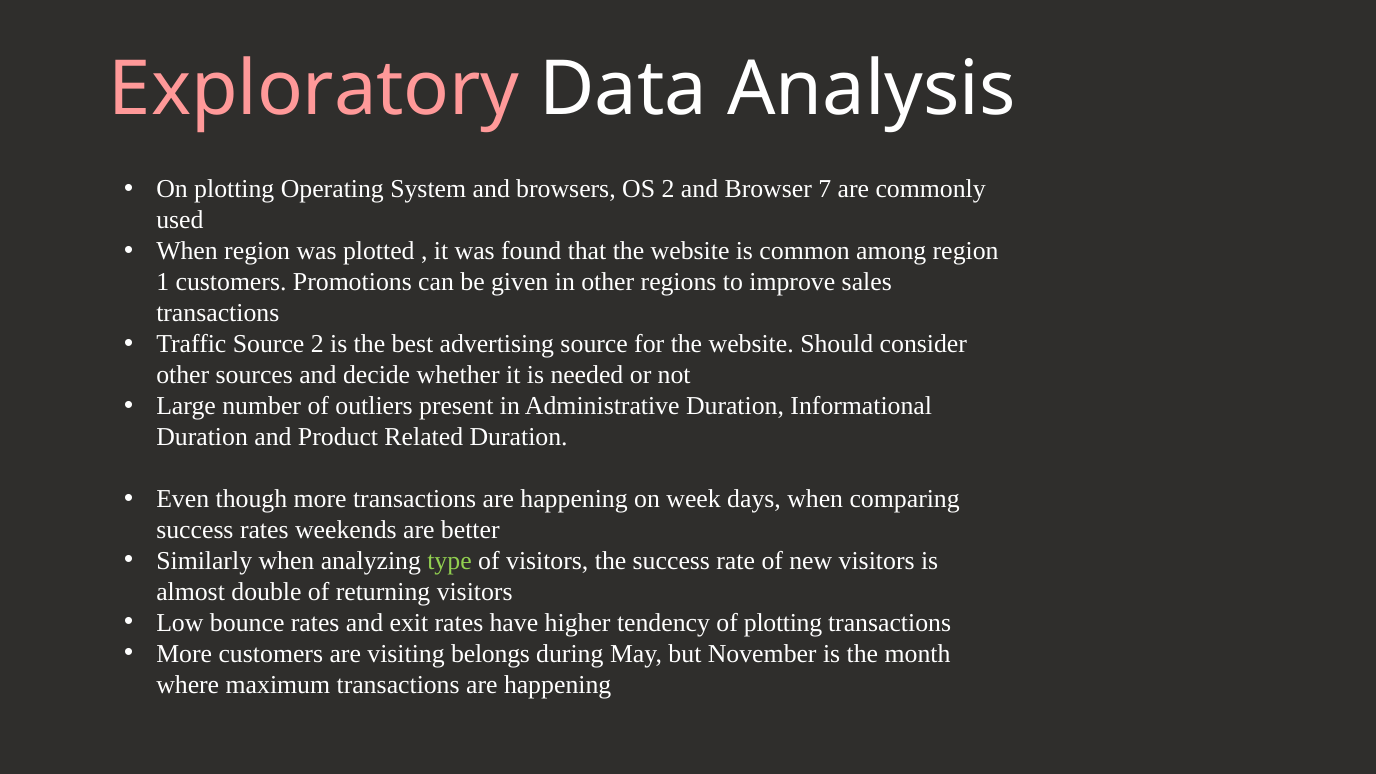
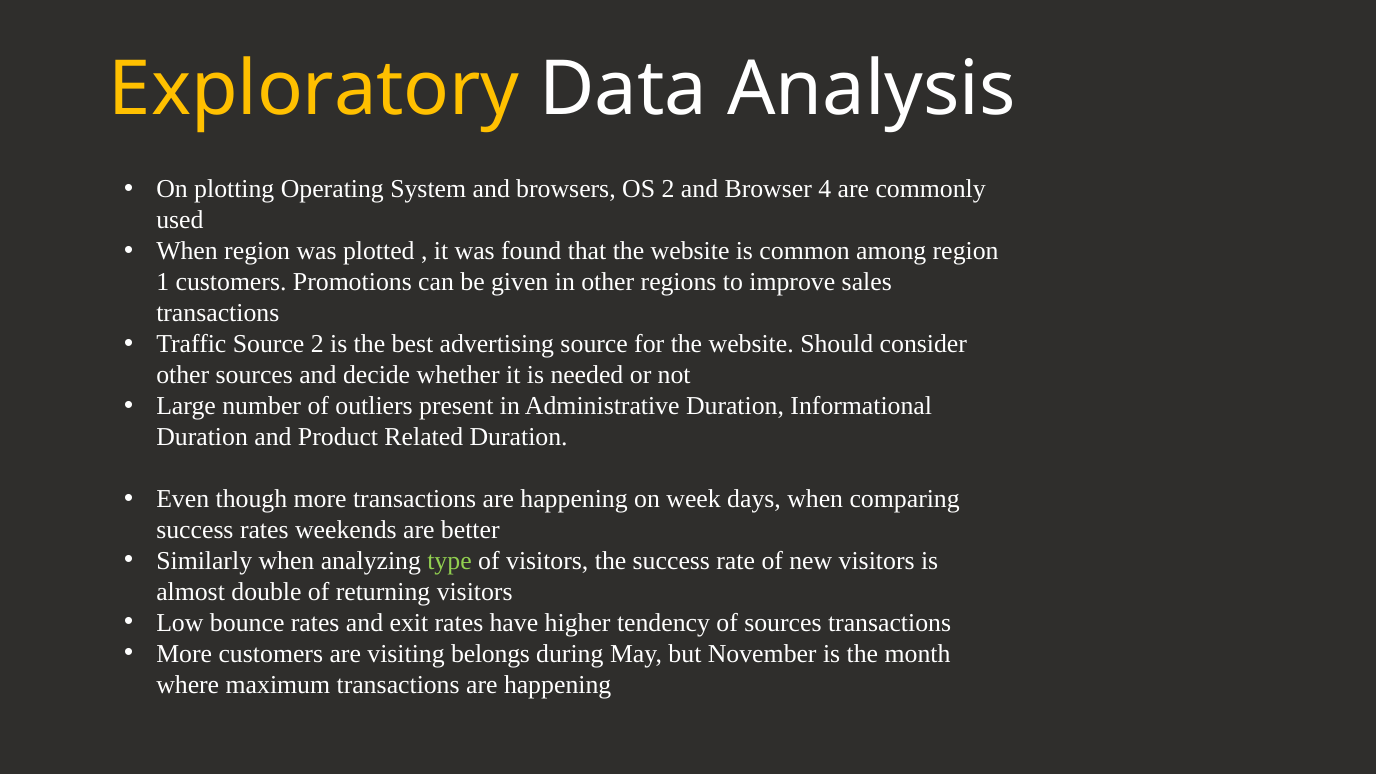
Exploratory colour: pink -> yellow
7: 7 -> 4
of plotting: plotting -> sources
